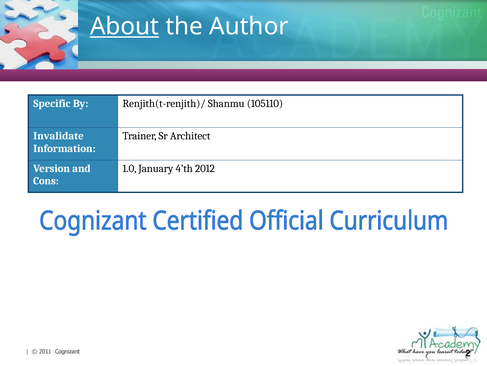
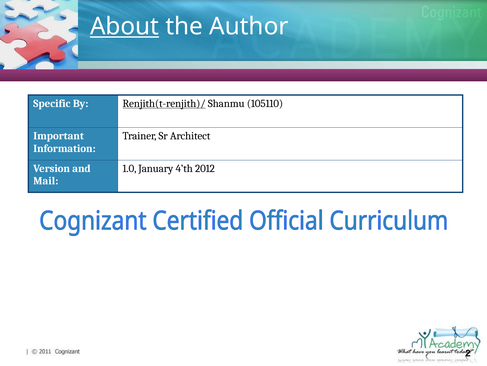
Renjith(t-renjith)/ underline: none -> present
Invalidate: Invalidate -> Important
Cons: Cons -> Mail
